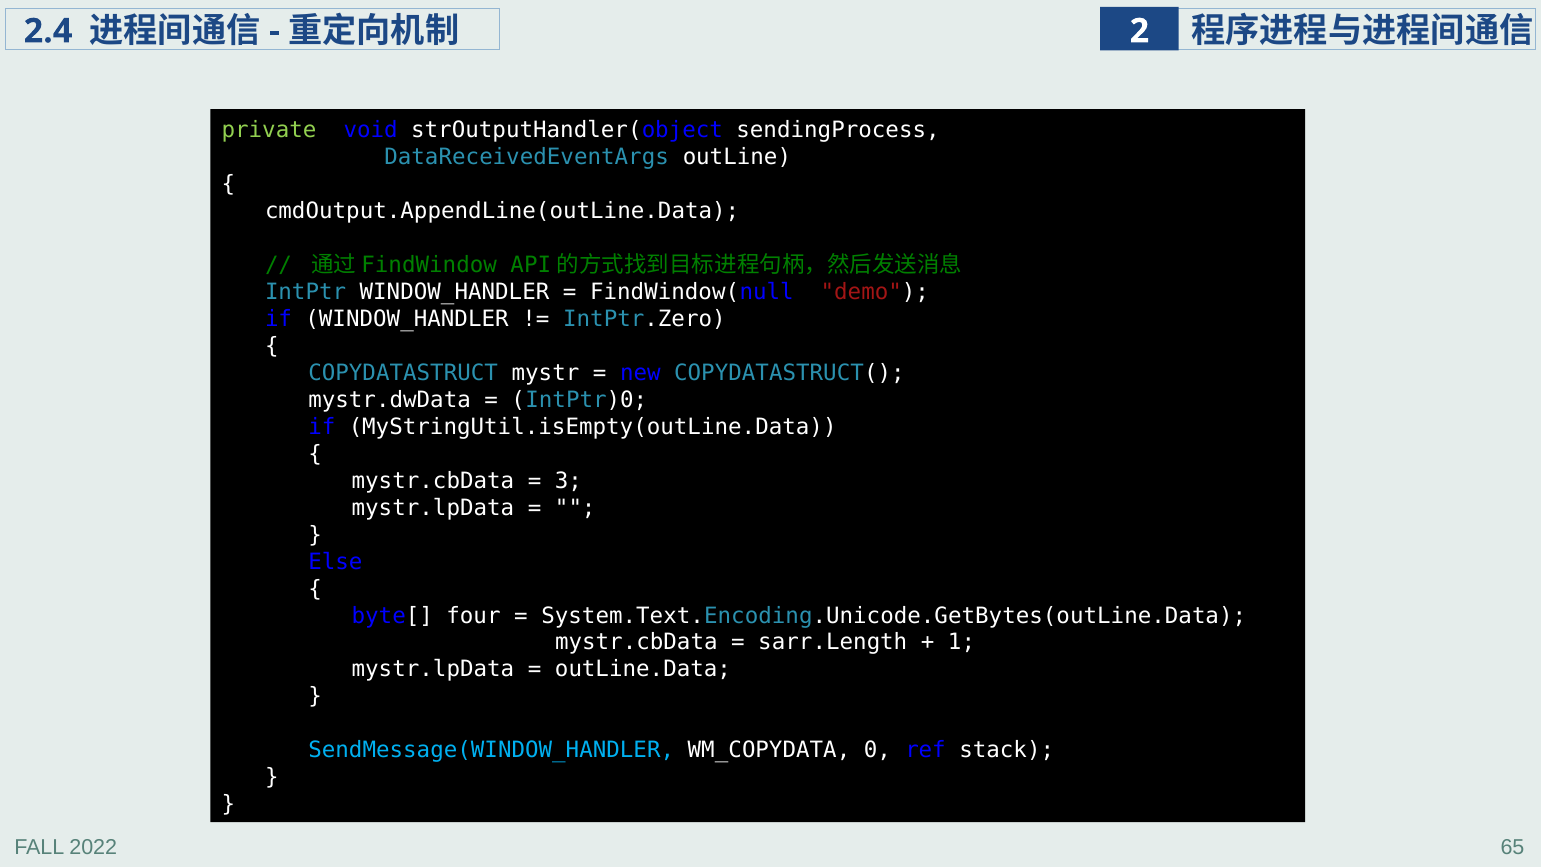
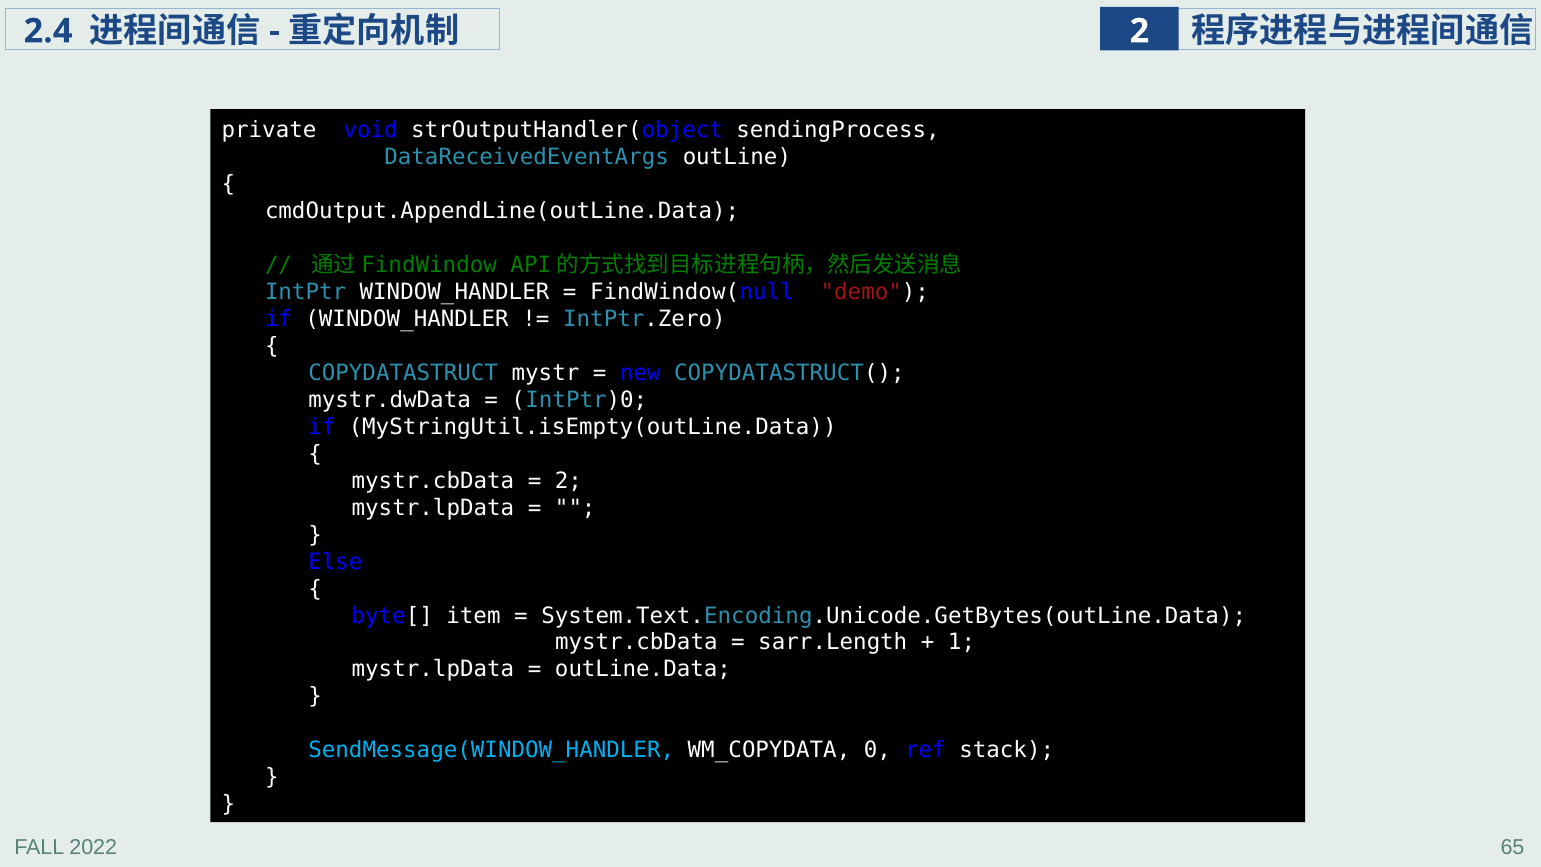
private colour: light green -> white
3 at (568, 481): 3 -> 2
four: four -> item
